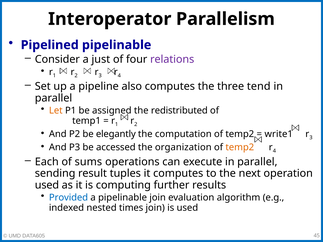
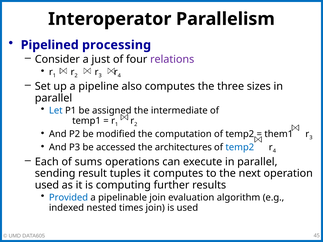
Pipelined pipelinable: pipelinable -> processing
tend: tend -> sizes
Let colour: orange -> blue
redistributed: redistributed -> intermediate
elegantly: elegantly -> modified
write1: write1 -> them1
organization: organization -> architectures
temp2 at (240, 147) colour: orange -> blue
